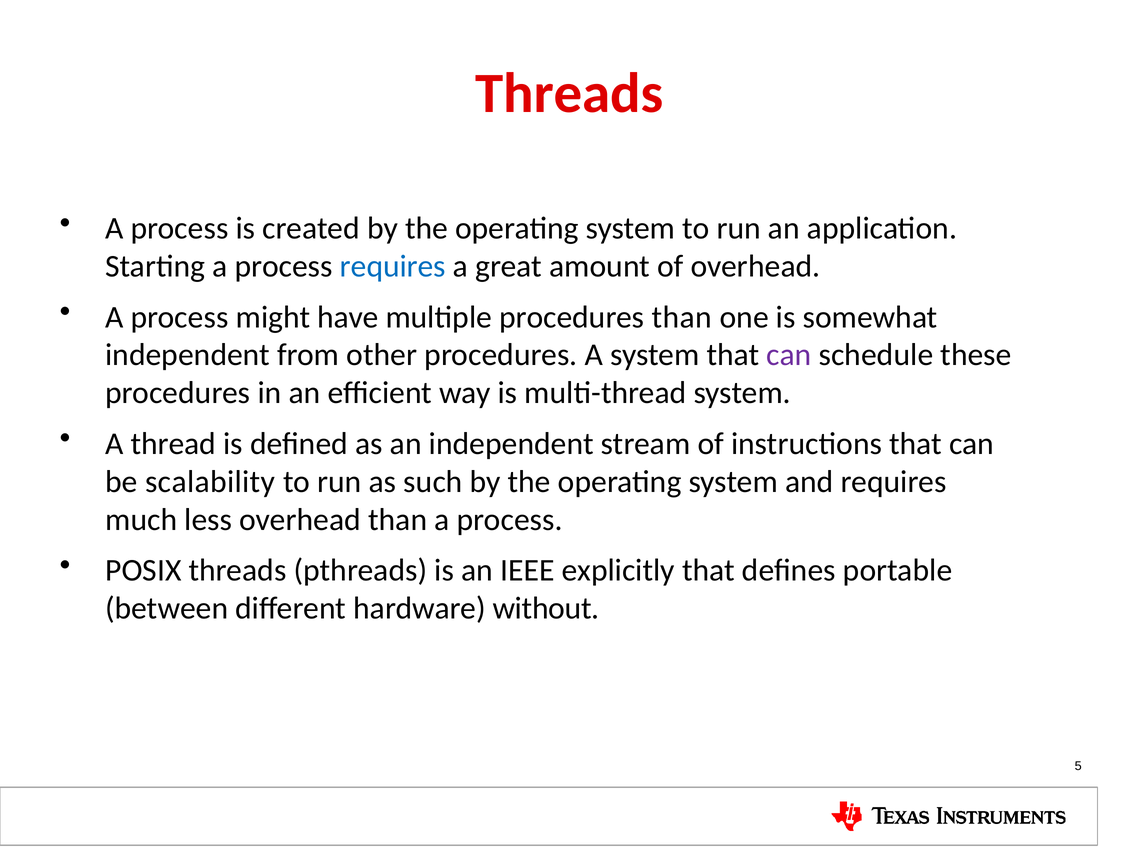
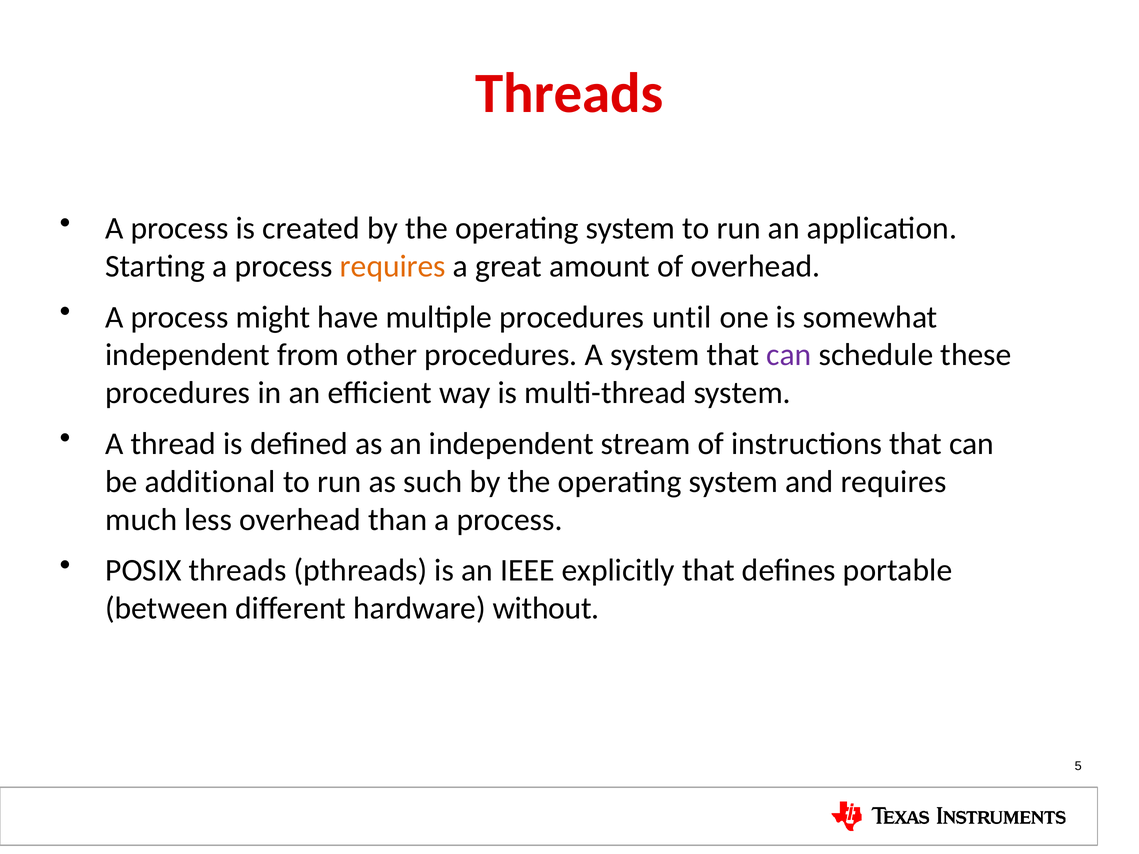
requires at (393, 267) colour: blue -> orange
procedures than: than -> until
scalability: scalability -> additional
